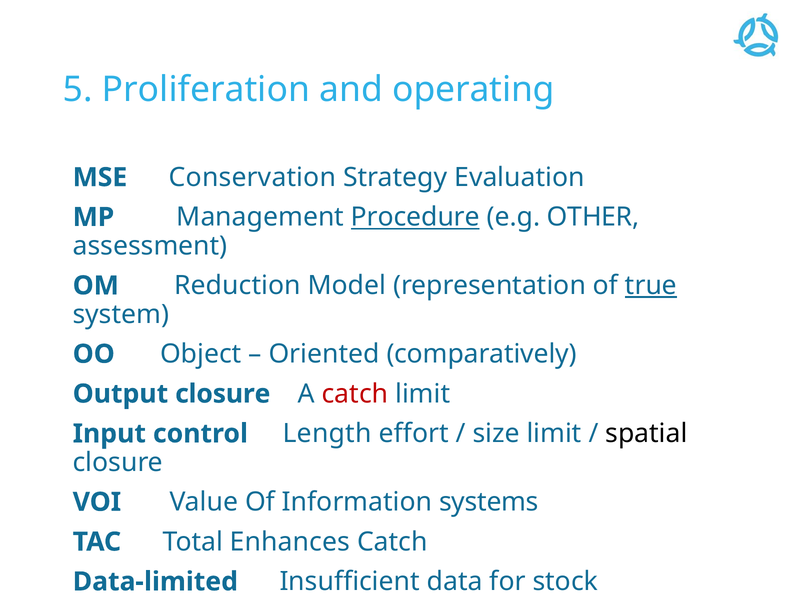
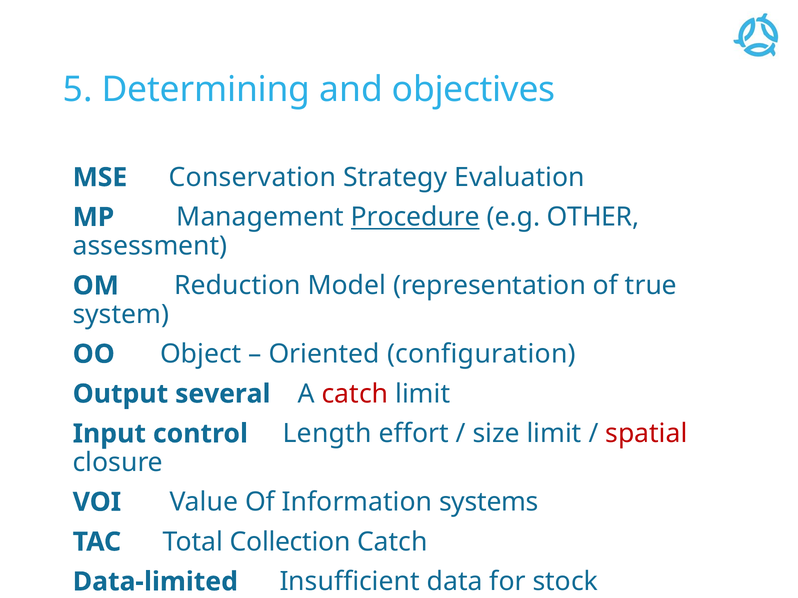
Proliferation: Proliferation -> Determining
operating: operating -> objectives
true underline: present -> none
comparatively: comparatively -> configuration
Output closure: closure -> several
spatial colour: black -> red
Enhances: Enhances -> Collection
